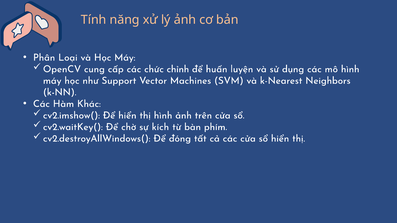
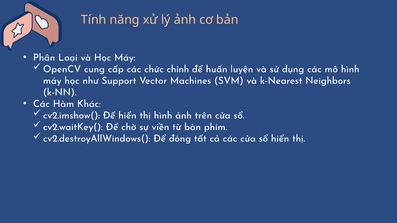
kích: kích -> viền
